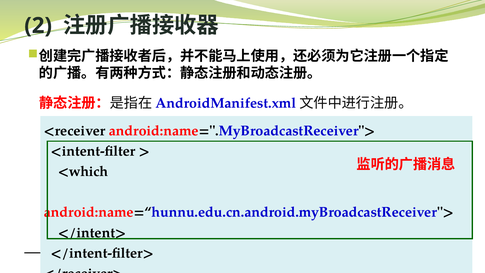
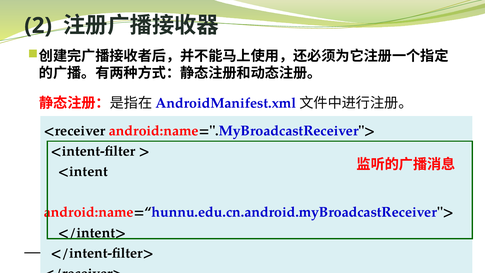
<which: <which -> <intent
